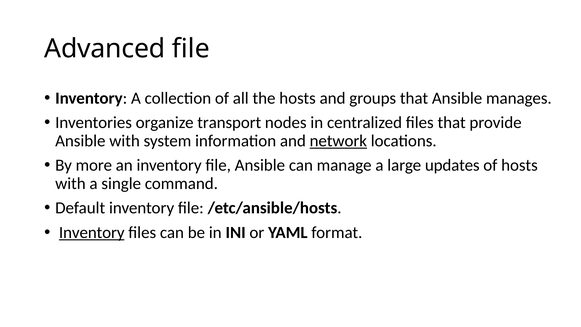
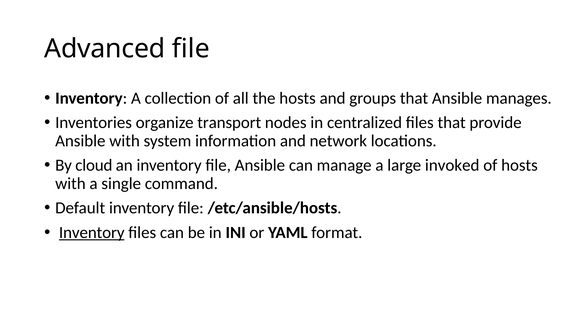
network underline: present -> none
more: more -> cloud
updates: updates -> invoked
